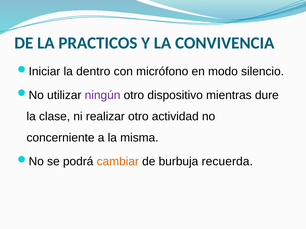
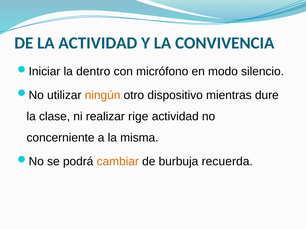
LA PRACTICOS: PRACTICOS -> ACTIVIDAD
ningún colour: purple -> orange
realizar otro: otro -> rige
